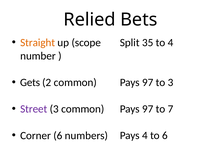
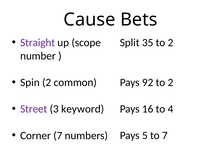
Relied: Relied -> Cause
Straight colour: orange -> purple
35 to 4: 4 -> 2
Gets: Gets -> Spin
97 at (148, 82): 97 -> 92
3 at (170, 82): 3 -> 2
3 common: common -> keyword
97 at (148, 109): 97 -> 16
7: 7 -> 4
Corner 6: 6 -> 7
Pays 4: 4 -> 5
to 6: 6 -> 7
